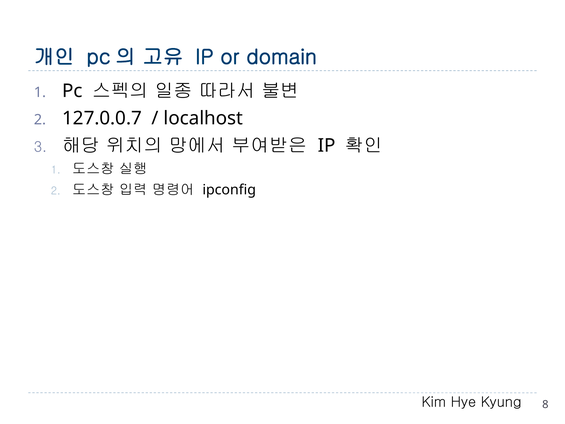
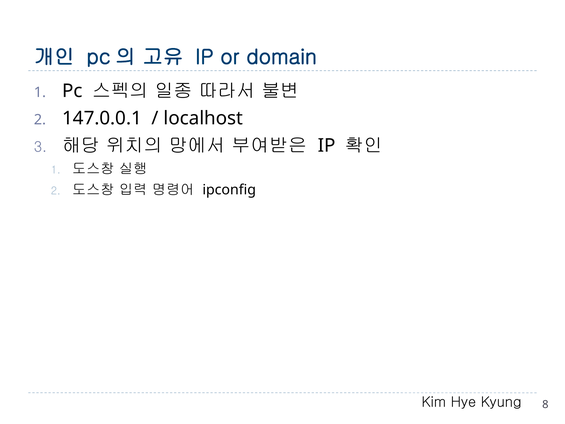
127.0.0.7: 127.0.0.7 -> 147.0.0.1
